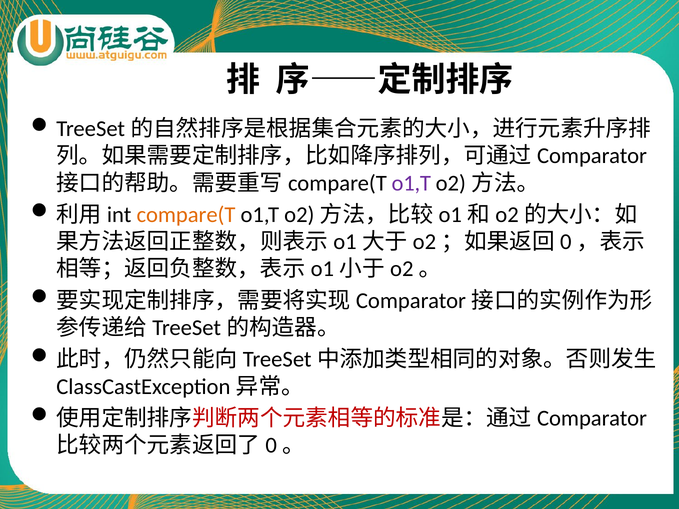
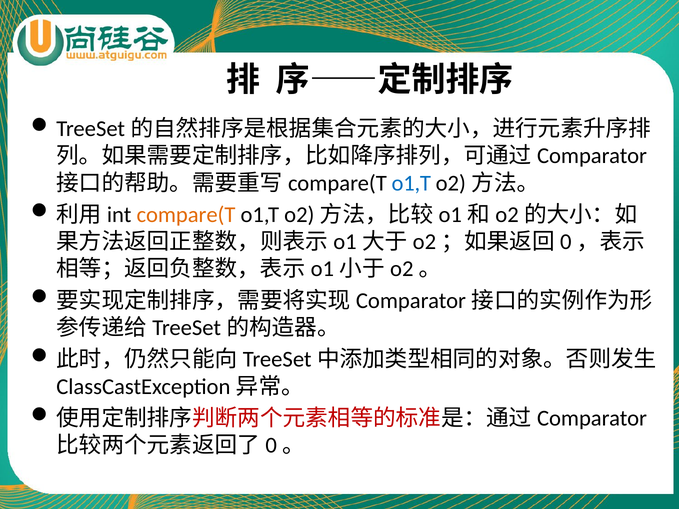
o1,T at (411, 183) colour: purple -> blue
